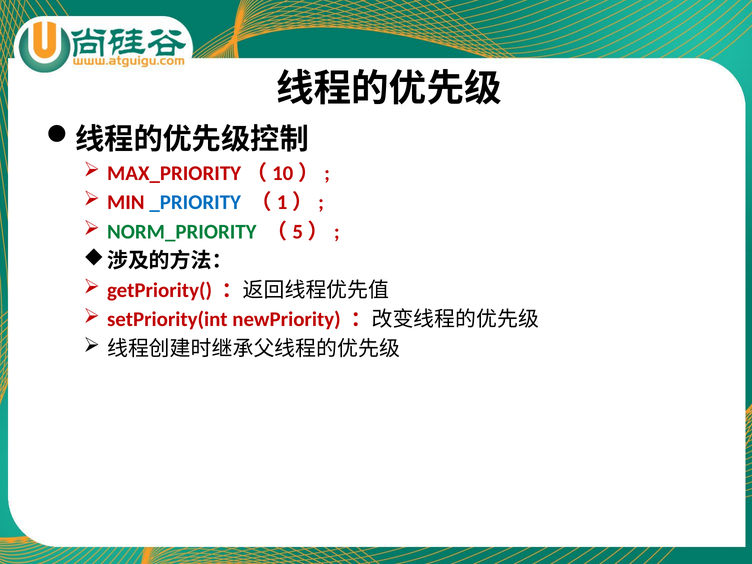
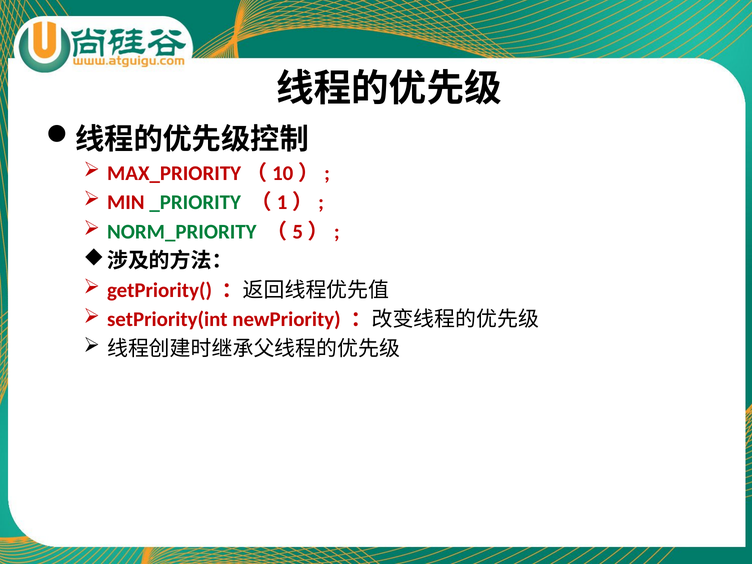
_PRIORITY colour: blue -> green
